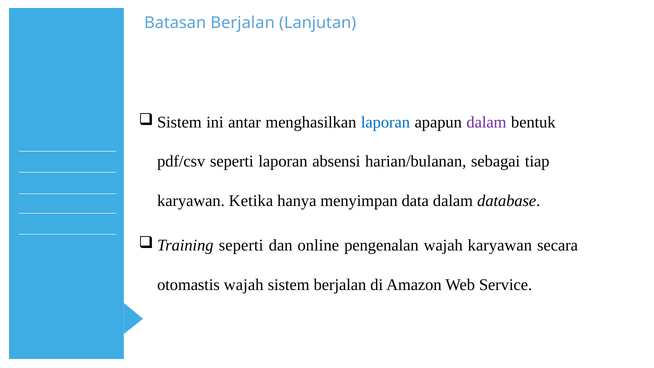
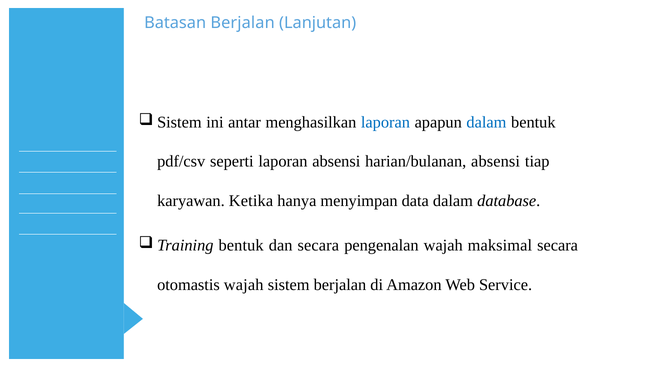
dalam at (486, 122) colour: purple -> blue
harian/bulanan sebagai: sebagai -> absensi
seperti at (241, 245): seperti -> bentuk
dan online: online -> secara
wajah karyawan: karyawan -> maksimal
